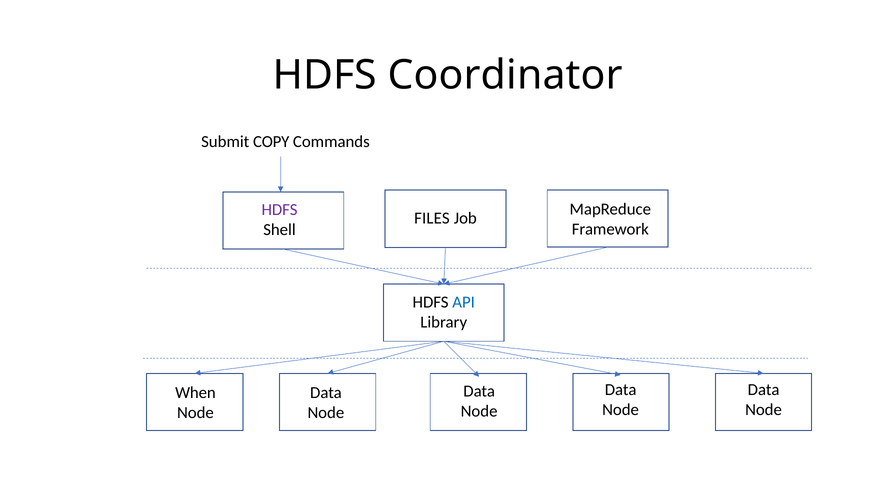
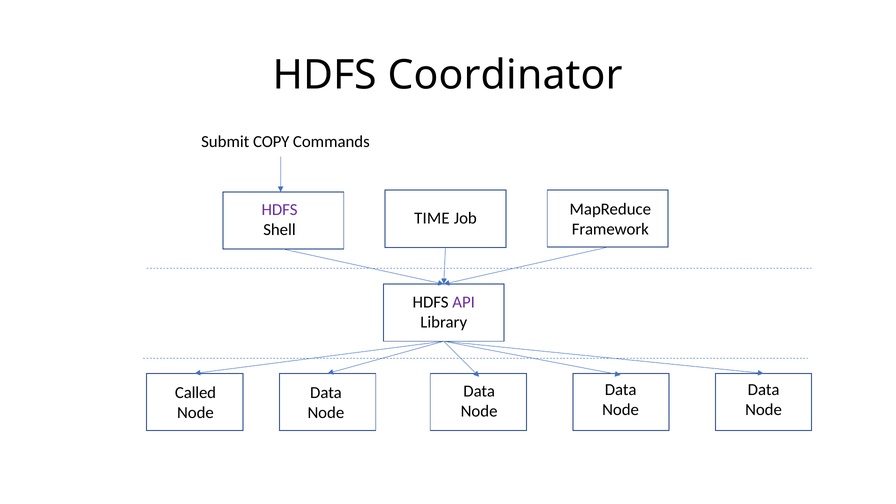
FILES: FILES -> TIME
API colour: blue -> purple
When: When -> Called
